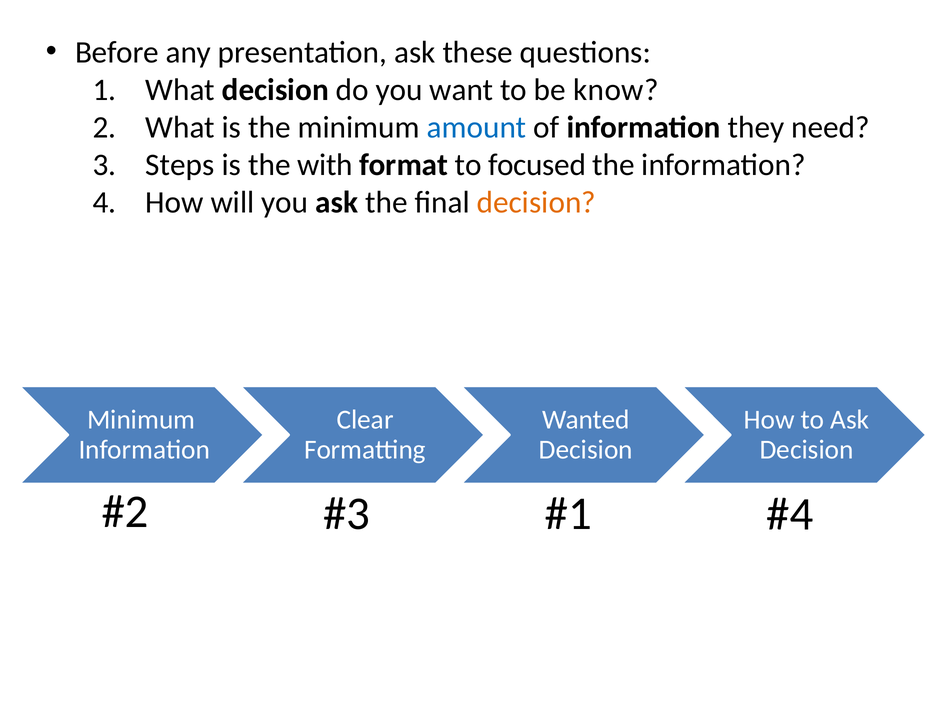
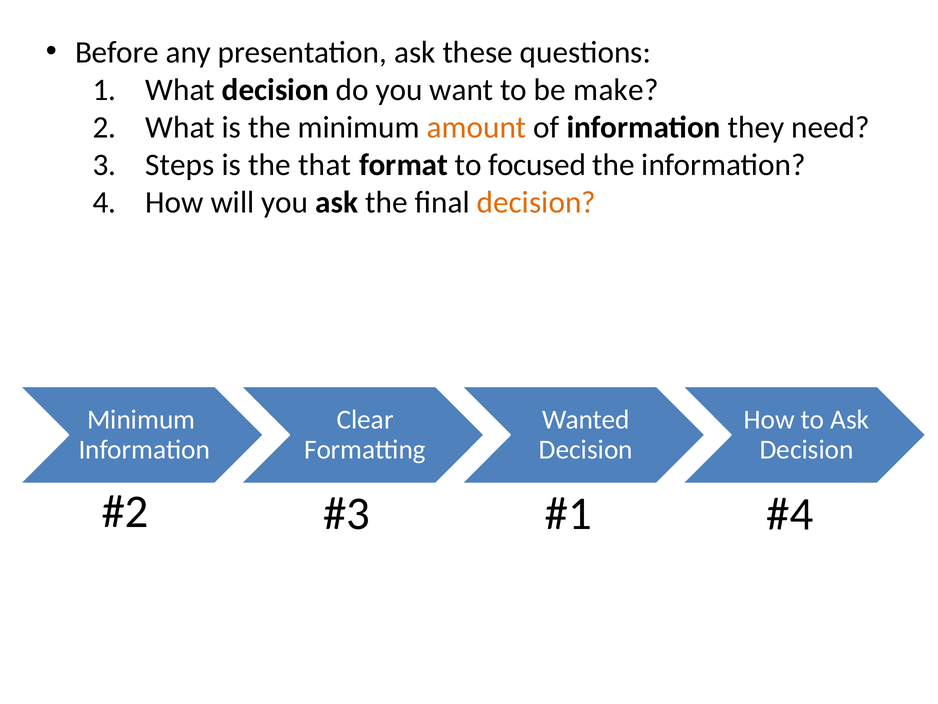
know: know -> make
amount colour: blue -> orange
with: with -> that
